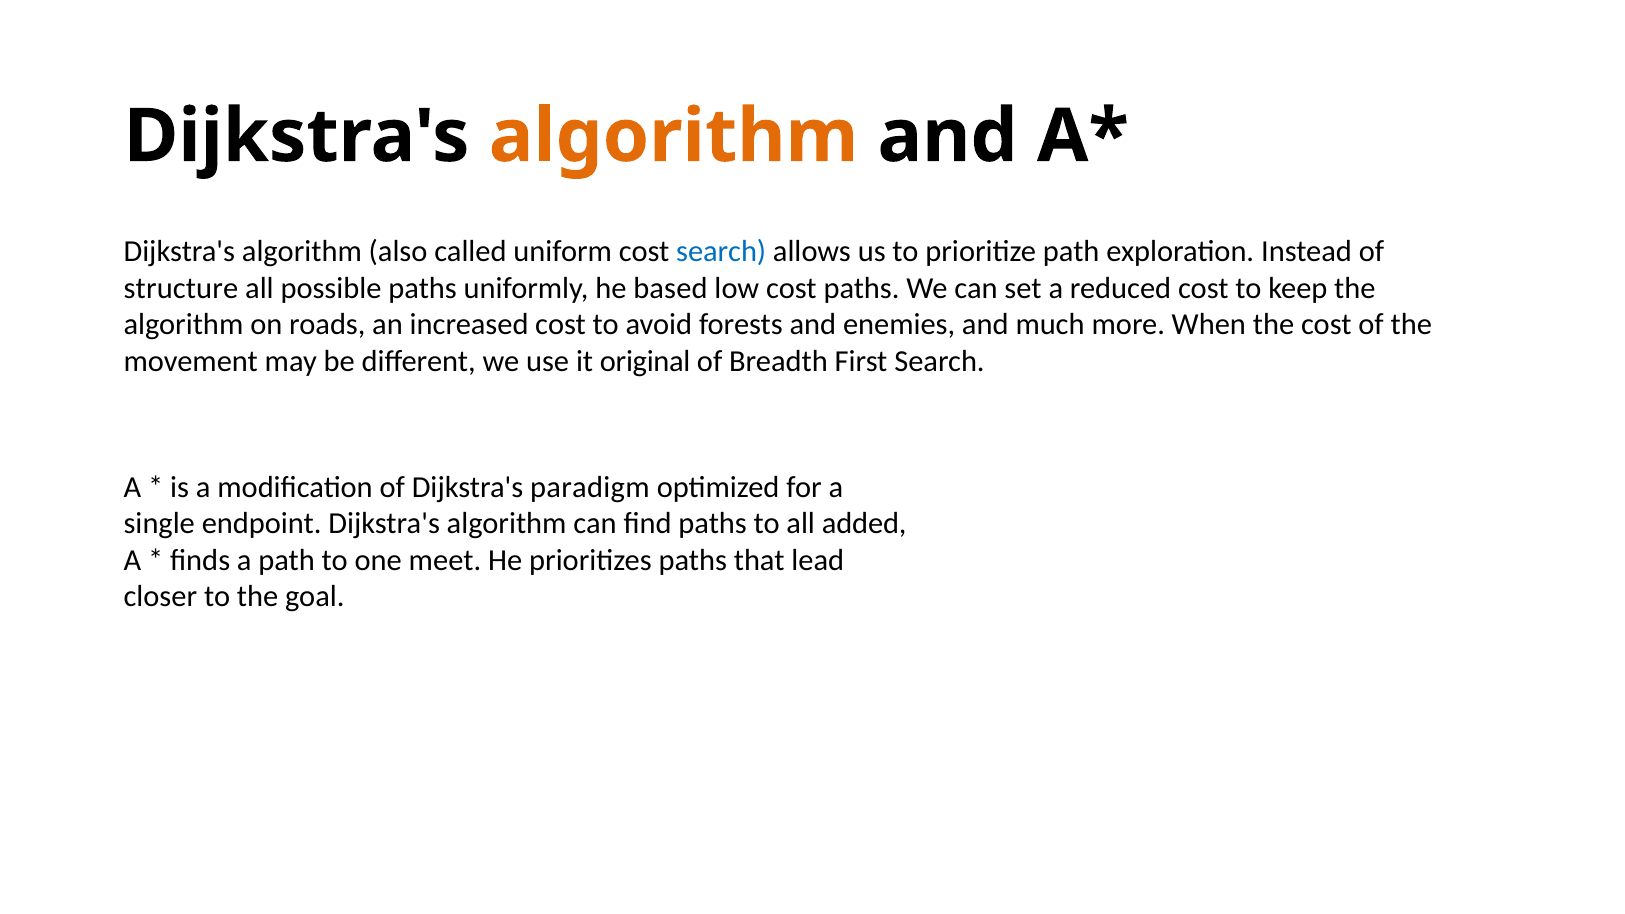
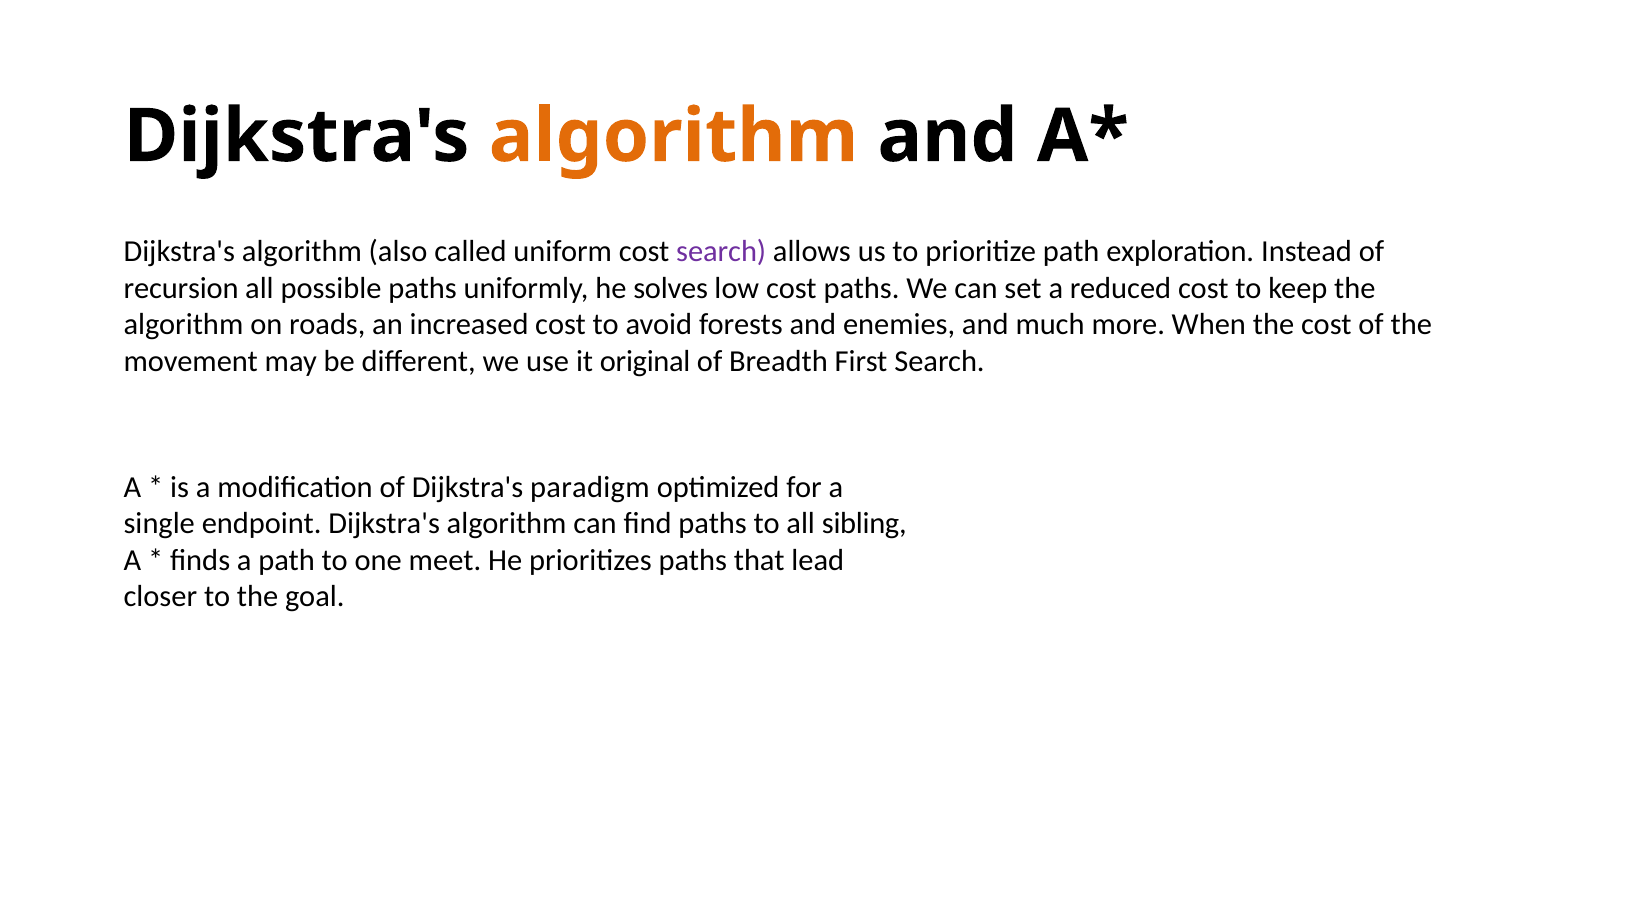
search at (721, 252) colour: blue -> purple
structure: structure -> recursion
based: based -> solves
added: added -> sibling
